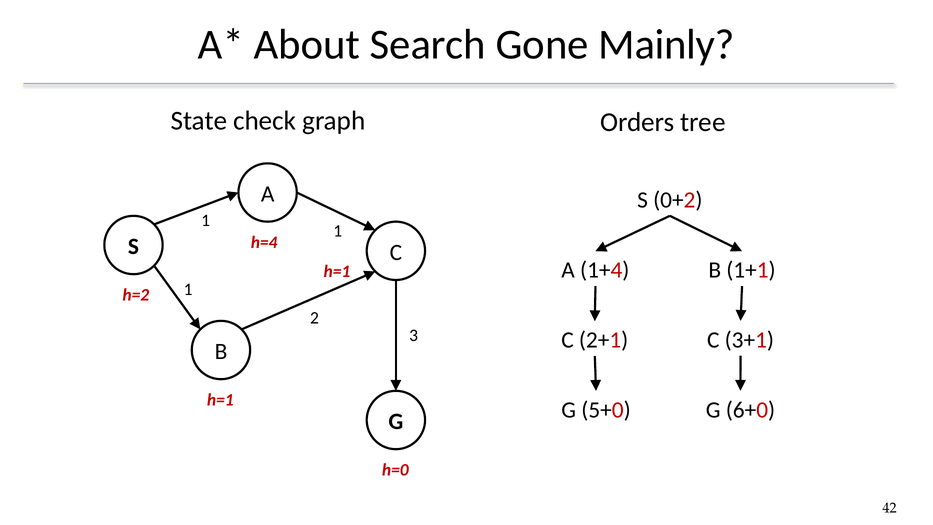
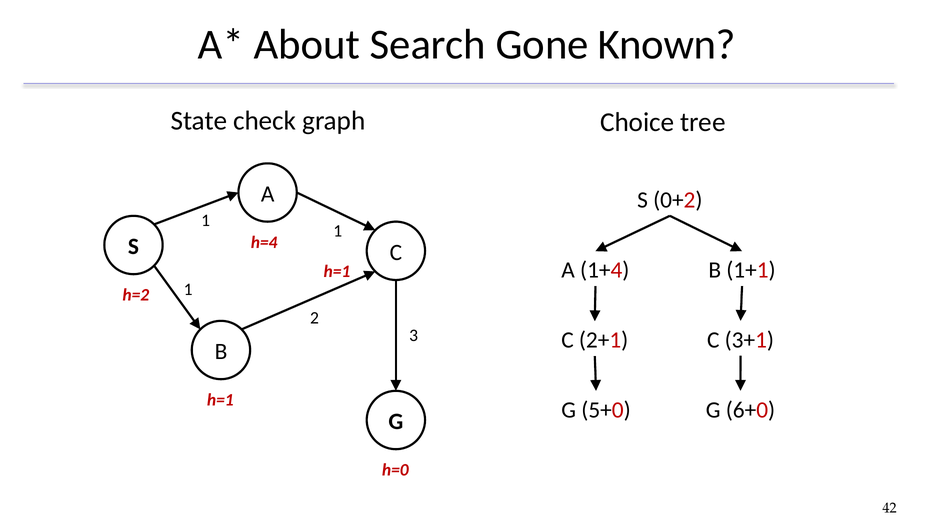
Mainly: Mainly -> Known
Orders: Orders -> Choice
